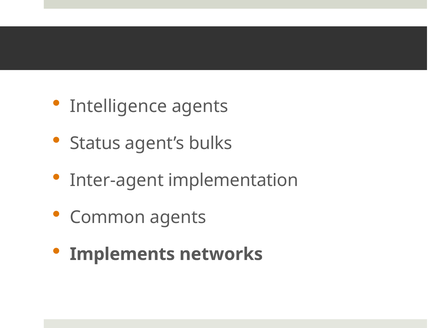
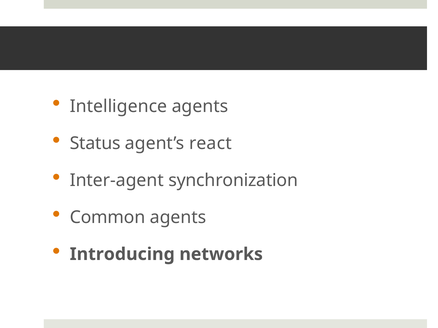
bulks: bulks -> react
implementation: implementation -> synchronization
Implements: Implements -> Introducing
